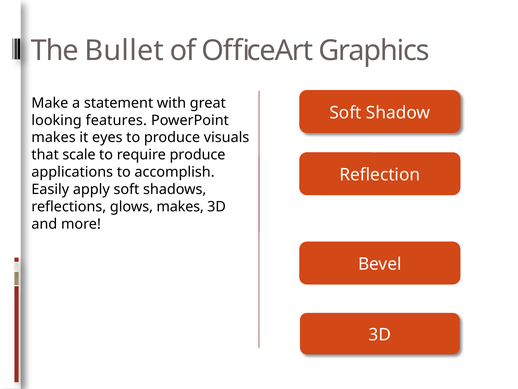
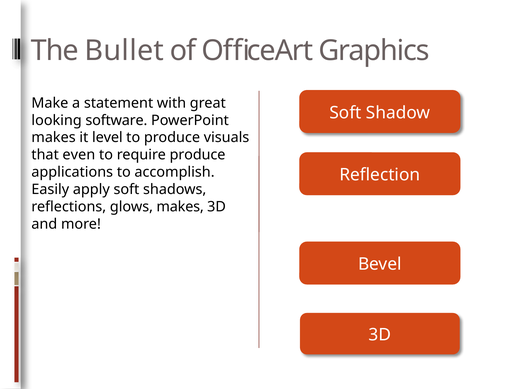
features: features -> software
eyes: eyes -> level
scale: scale -> even
